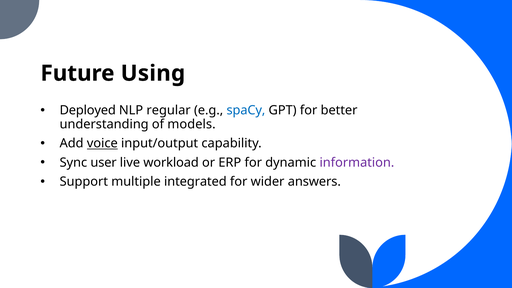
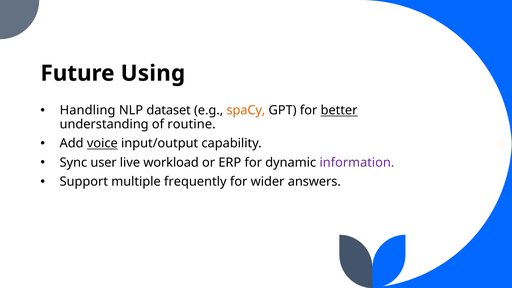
Deployed: Deployed -> Handling
regular: regular -> dataset
spaCy colour: blue -> orange
better underline: none -> present
models: models -> routine
integrated: integrated -> frequently
